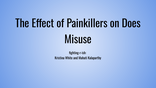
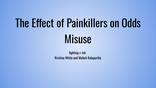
Does: Does -> Odds
